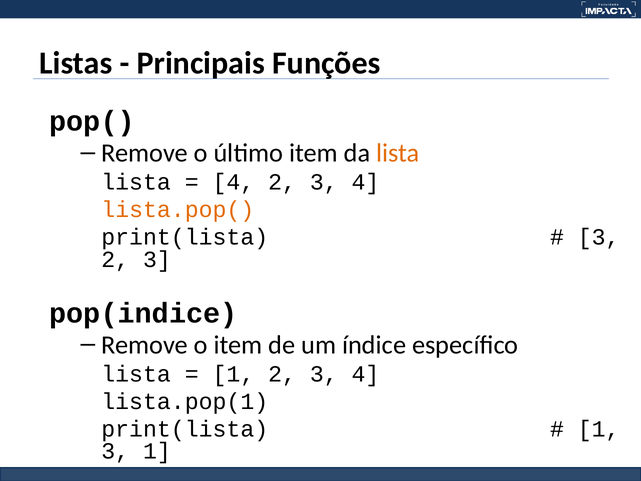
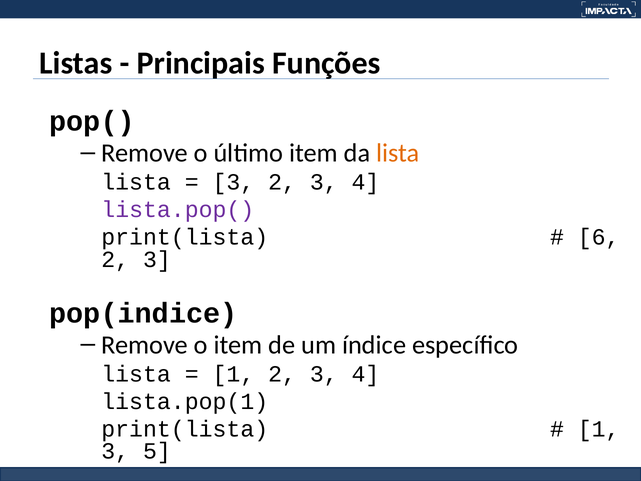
4 at (233, 182): 4 -> 3
lista.pop( colour: orange -> purple
3 at (599, 237): 3 -> 6
3 1: 1 -> 5
